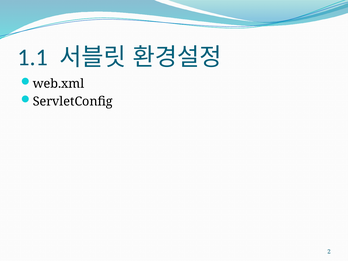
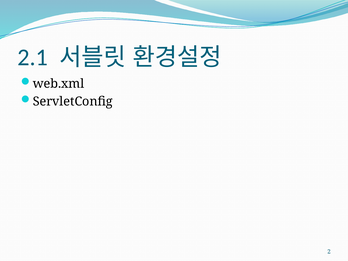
1.1: 1.1 -> 2.1
